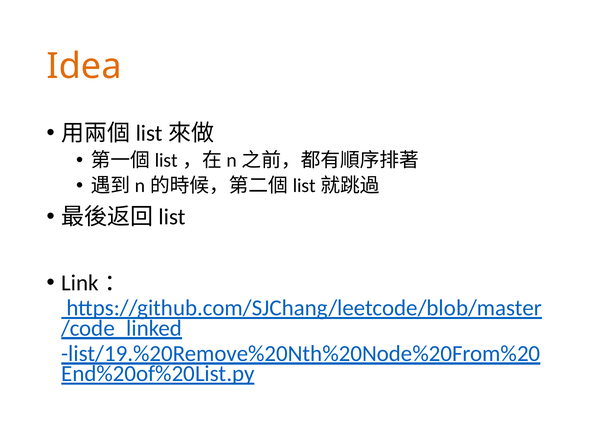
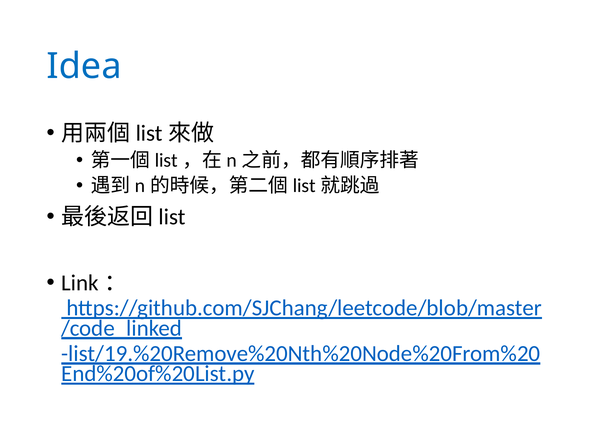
Idea colour: orange -> blue
